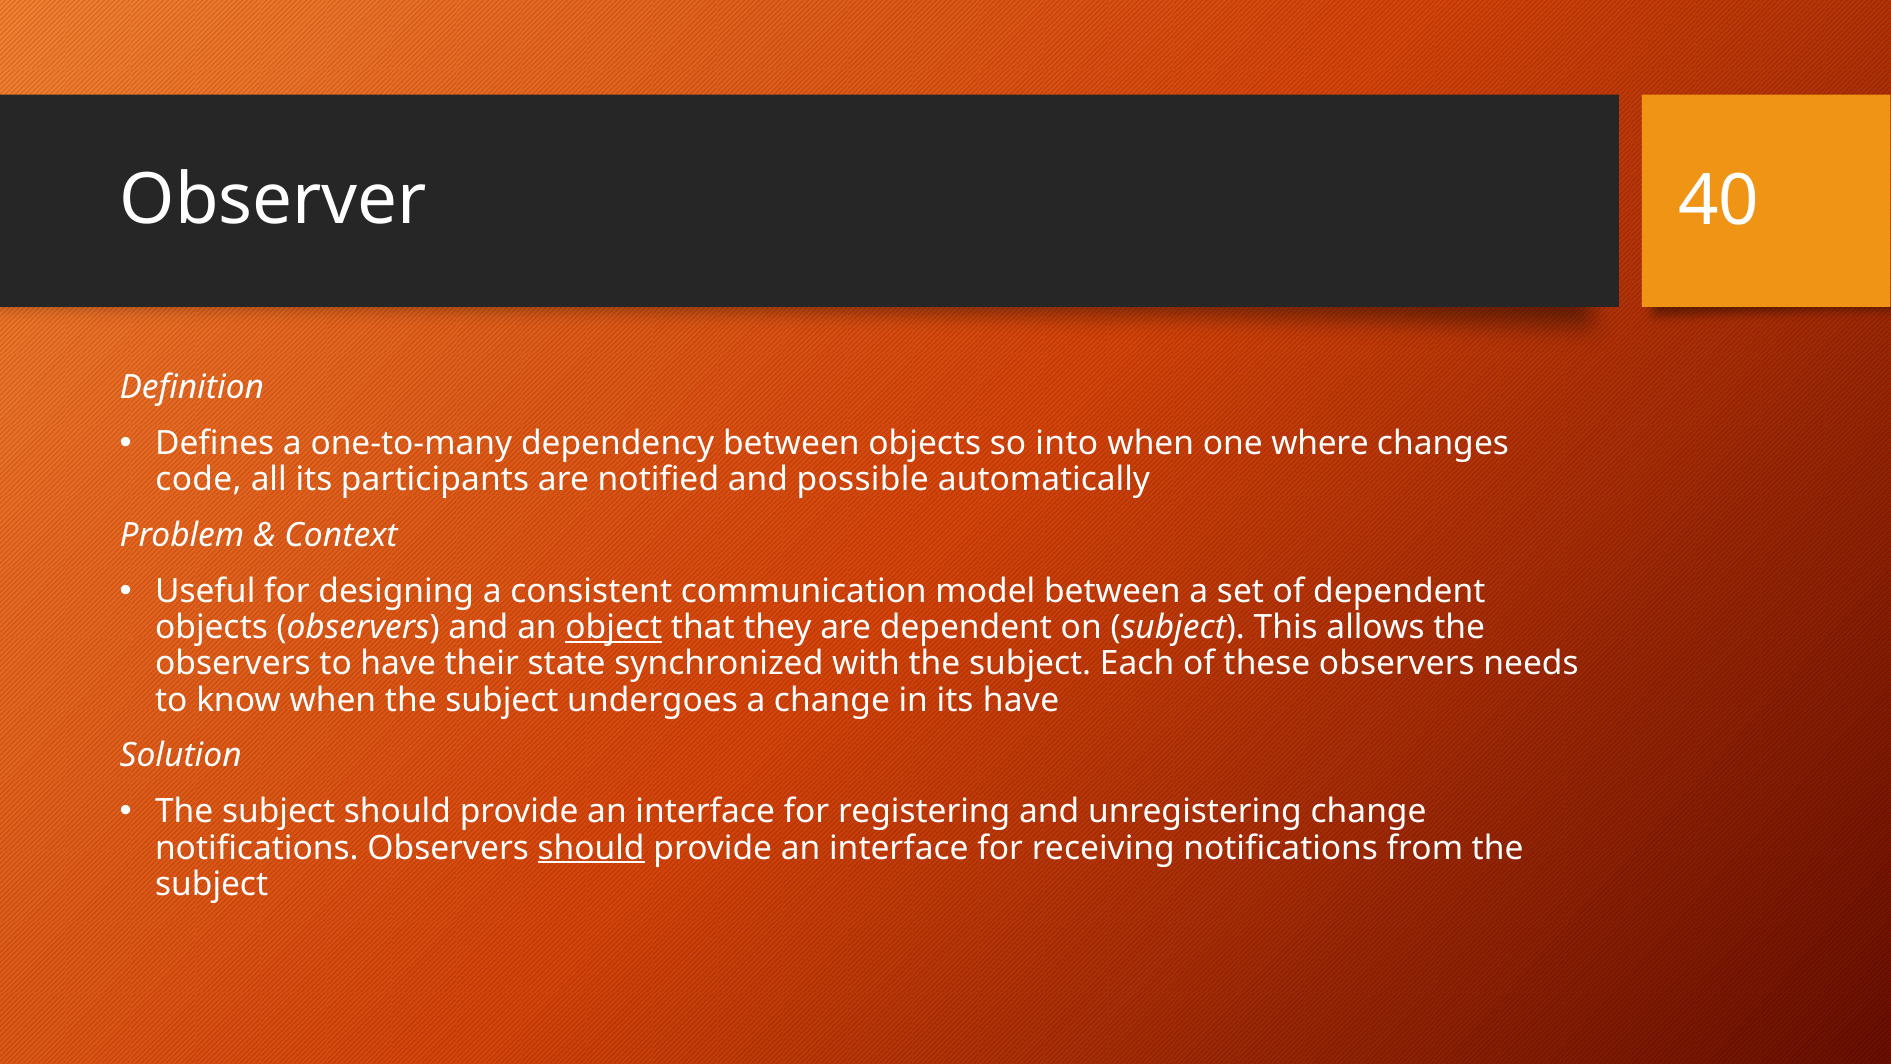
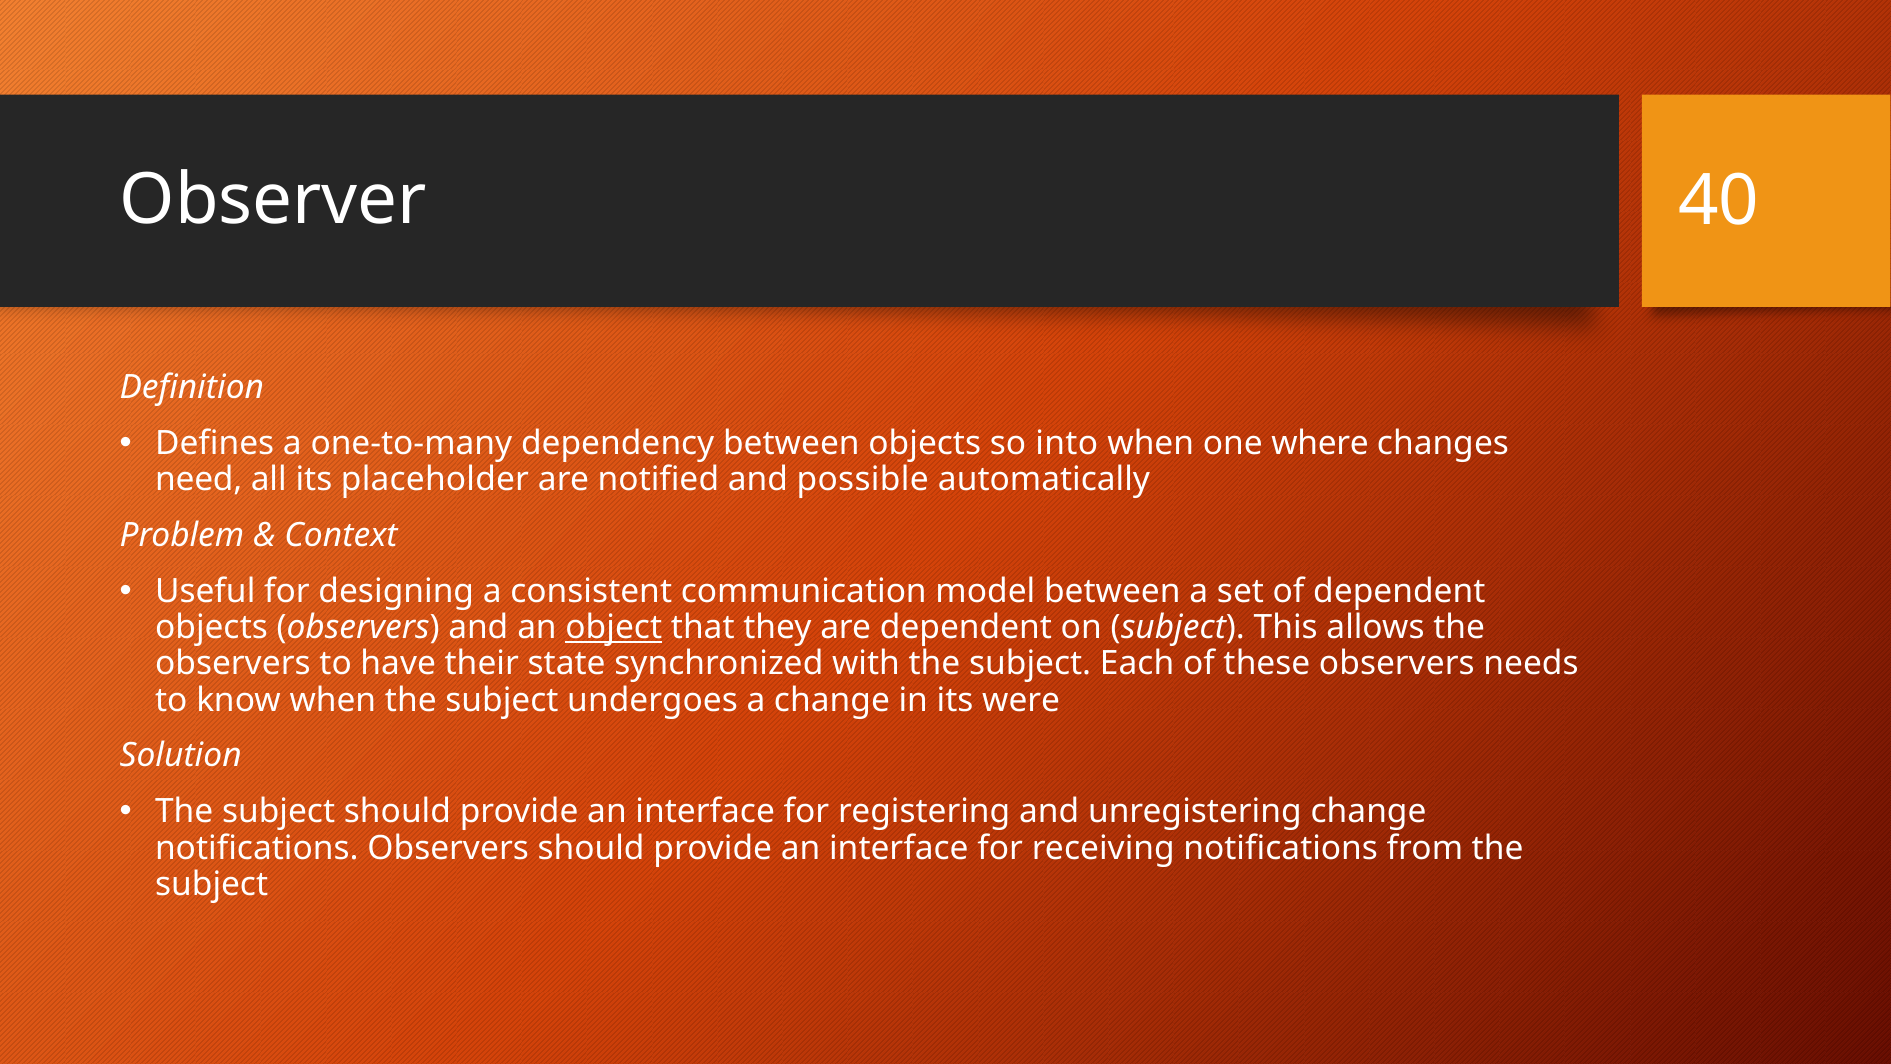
code: code -> need
participants: participants -> placeholder
its have: have -> were
should at (591, 848) underline: present -> none
